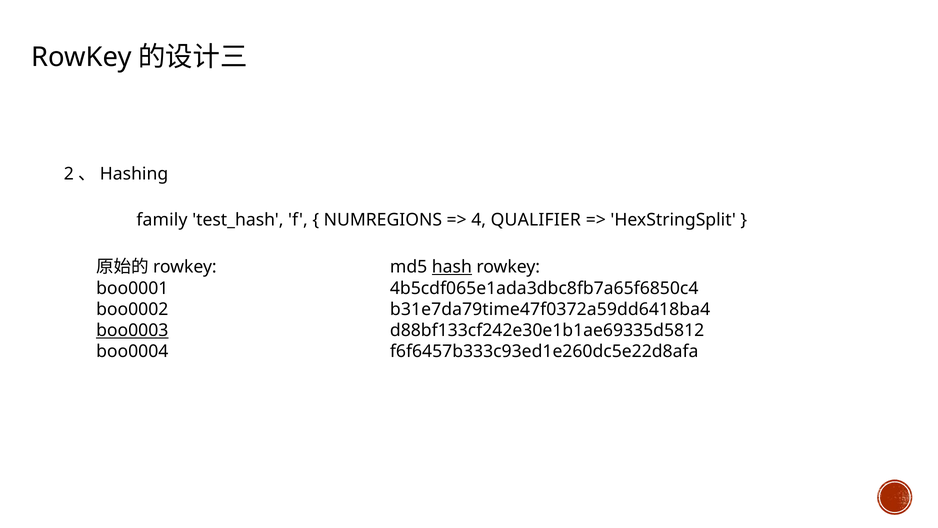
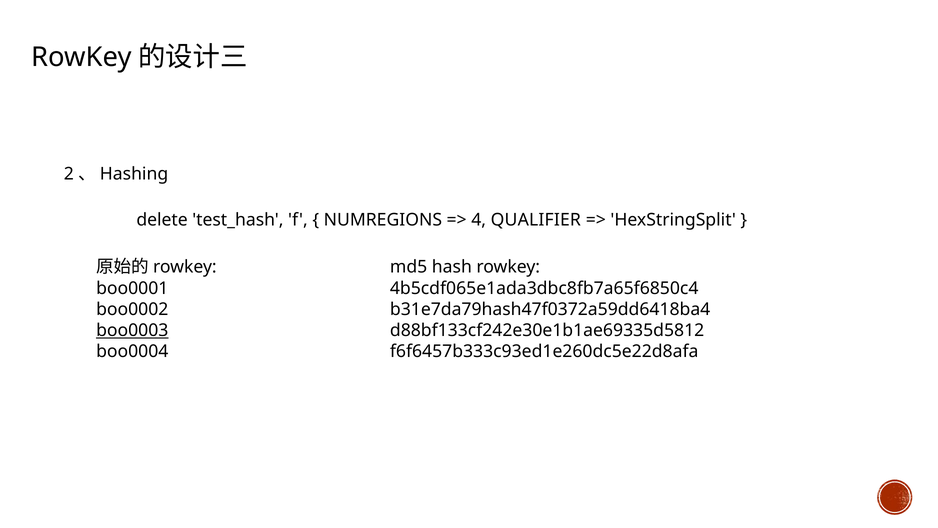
family: family -> delete
hash underline: present -> none
b31e7da79time47f0372a59dd6418ba4: b31e7da79time47f0372a59dd6418ba4 -> b31e7da79hash47f0372a59dd6418ba4
